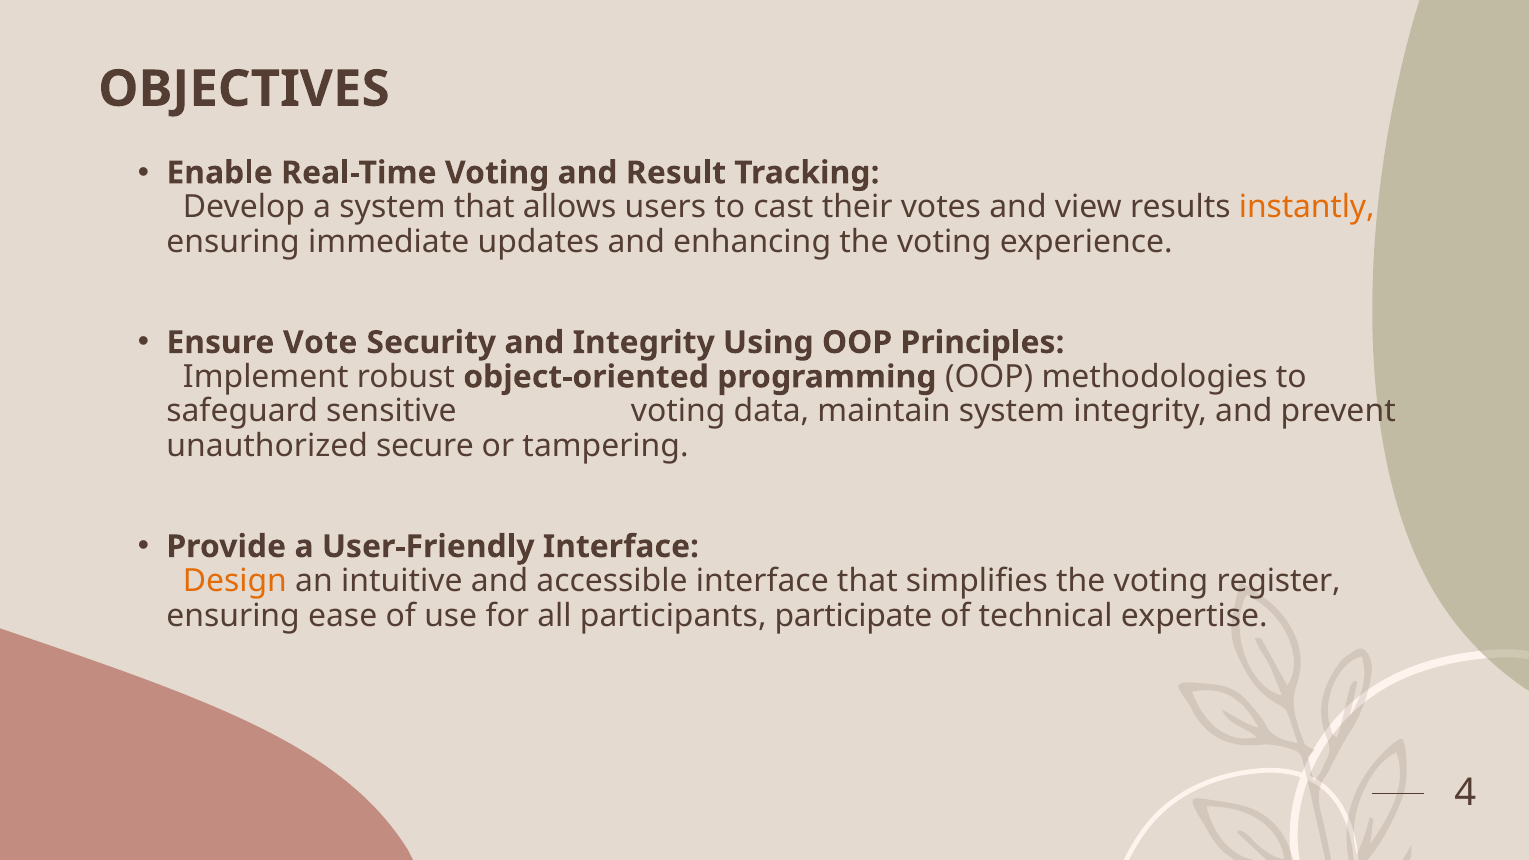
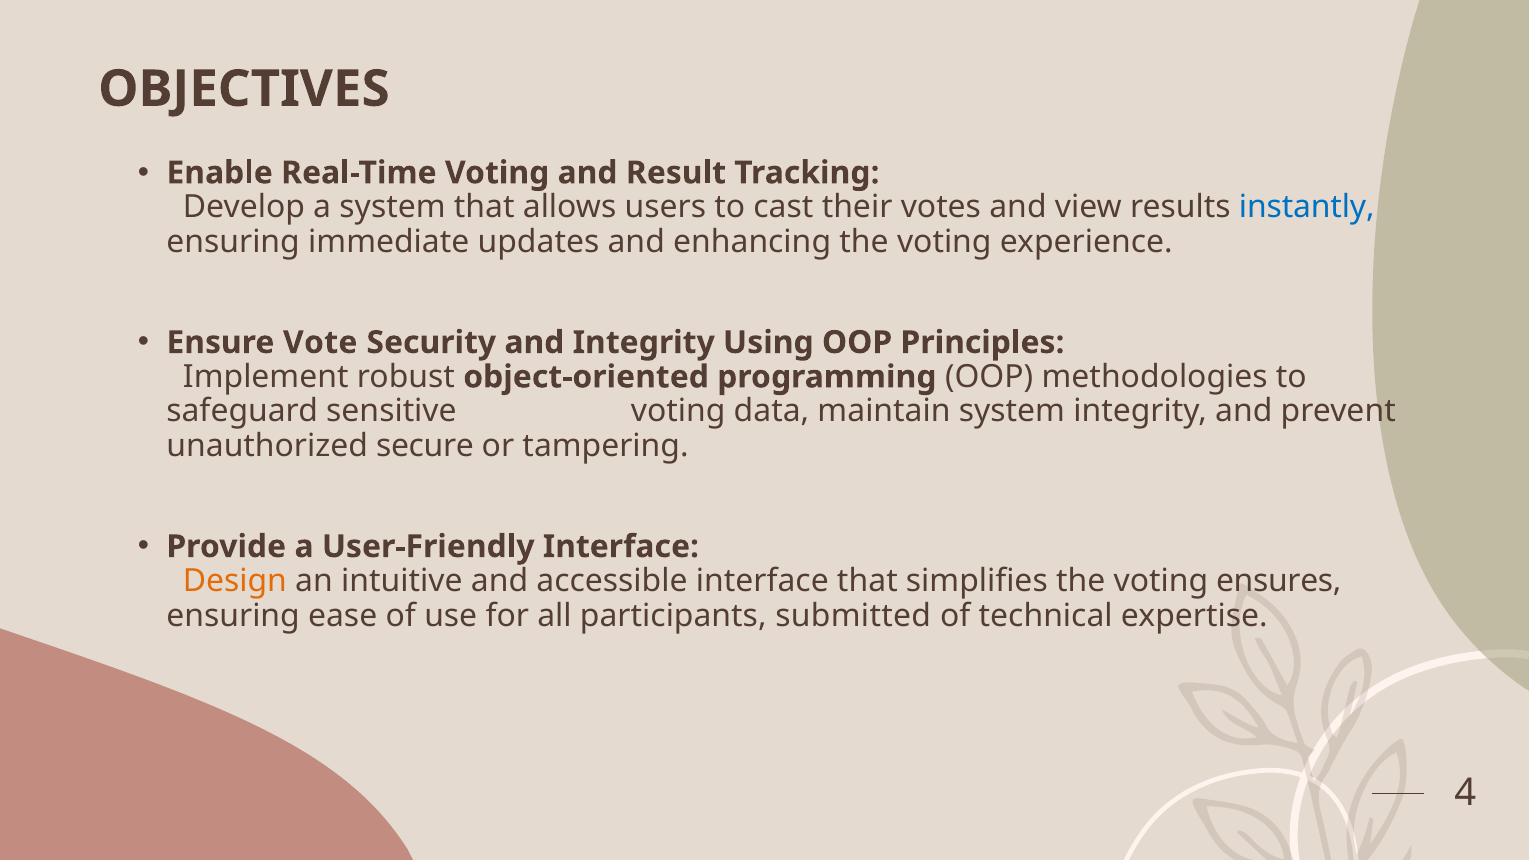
instantly colour: orange -> blue
register: register -> ensures
participate: participate -> submitted
